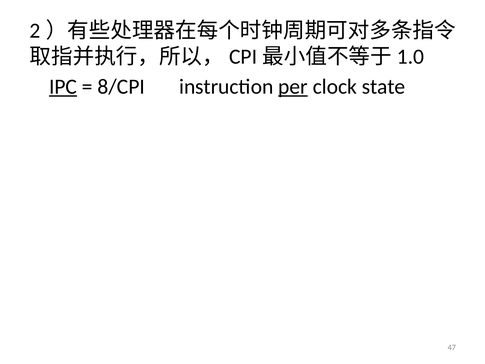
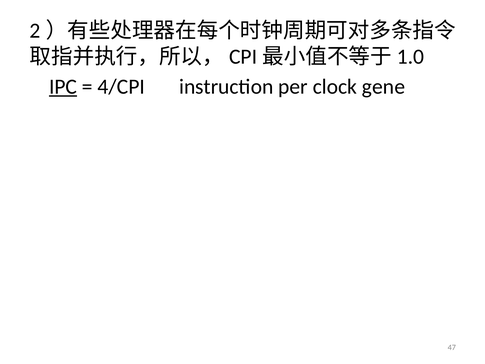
8/CPI: 8/CPI -> 4/CPI
per underline: present -> none
state: state -> gene
